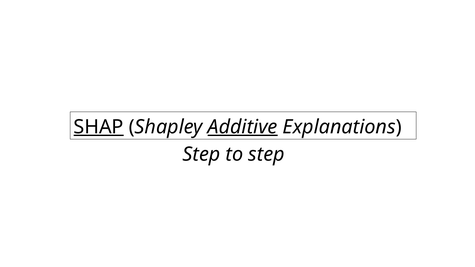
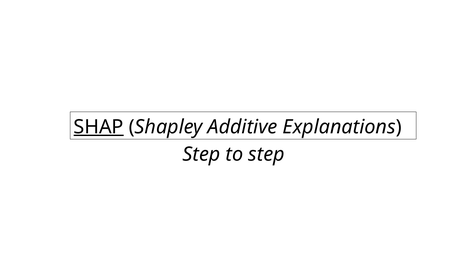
Additive underline: present -> none
